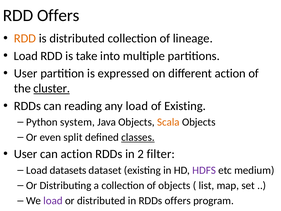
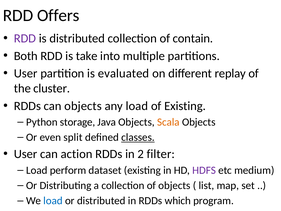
RDD at (25, 38) colour: orange -> purple
lineage: lineage -> contain
Load at (26, 56): Load -> Both
expressed: expressed -> evaluated
different action: action -> replay
cluster underline: present -> none
can reading: reading -> objects
system: system -> storage
datasets: datasets -> perform
load at (53, 201) colour: purple -> blue
RDDs offers: offers -> which
